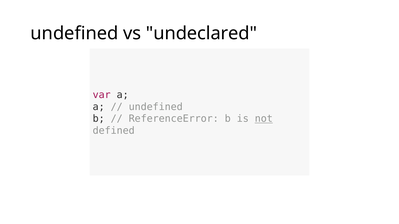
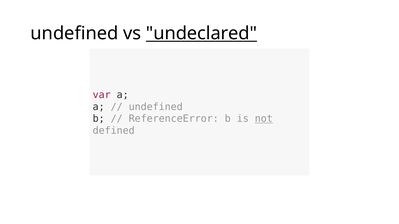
undeclared underline: none -> present
